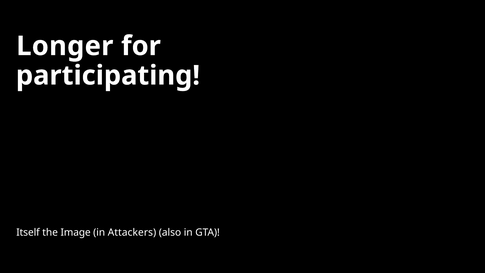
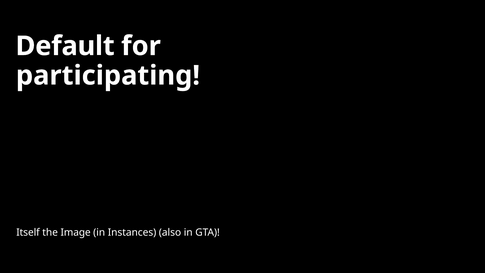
Longer: Longer -> Default
Attackers: Attackers -> Instances
